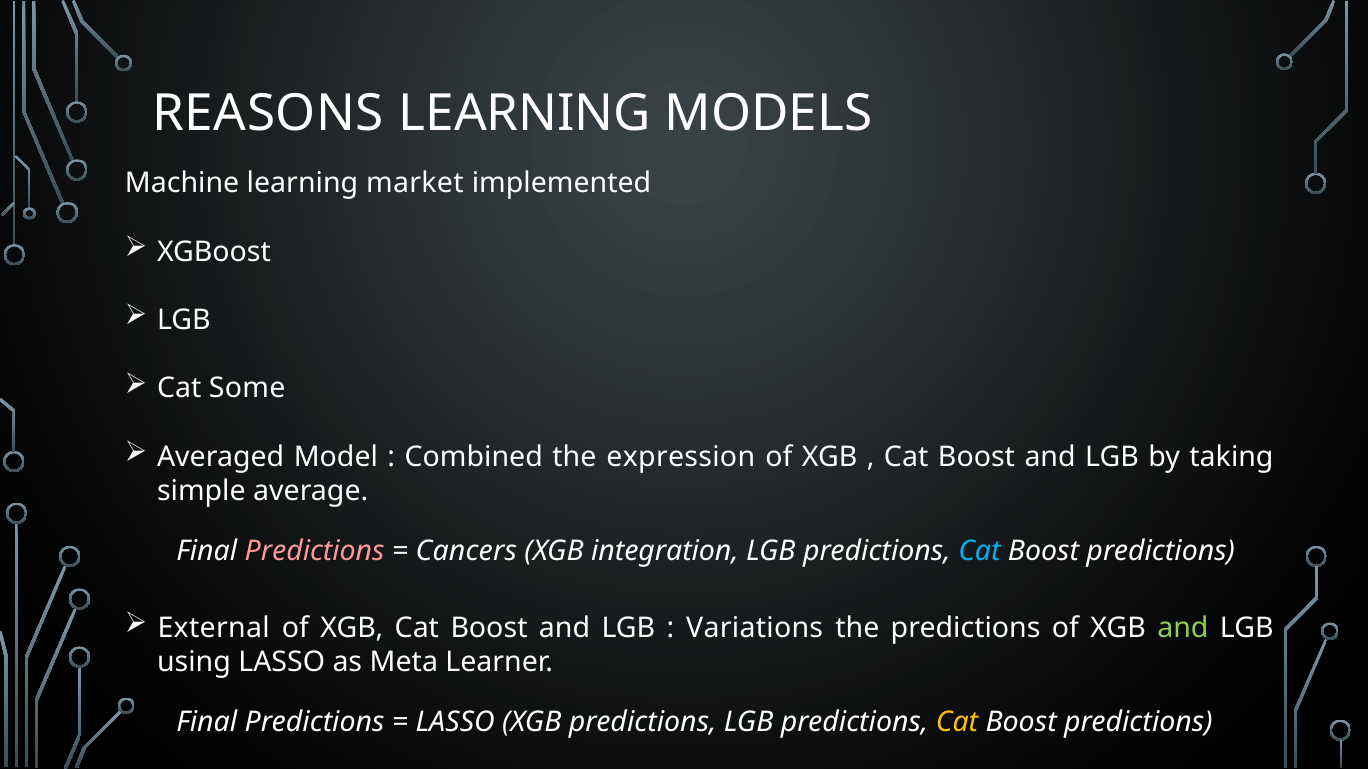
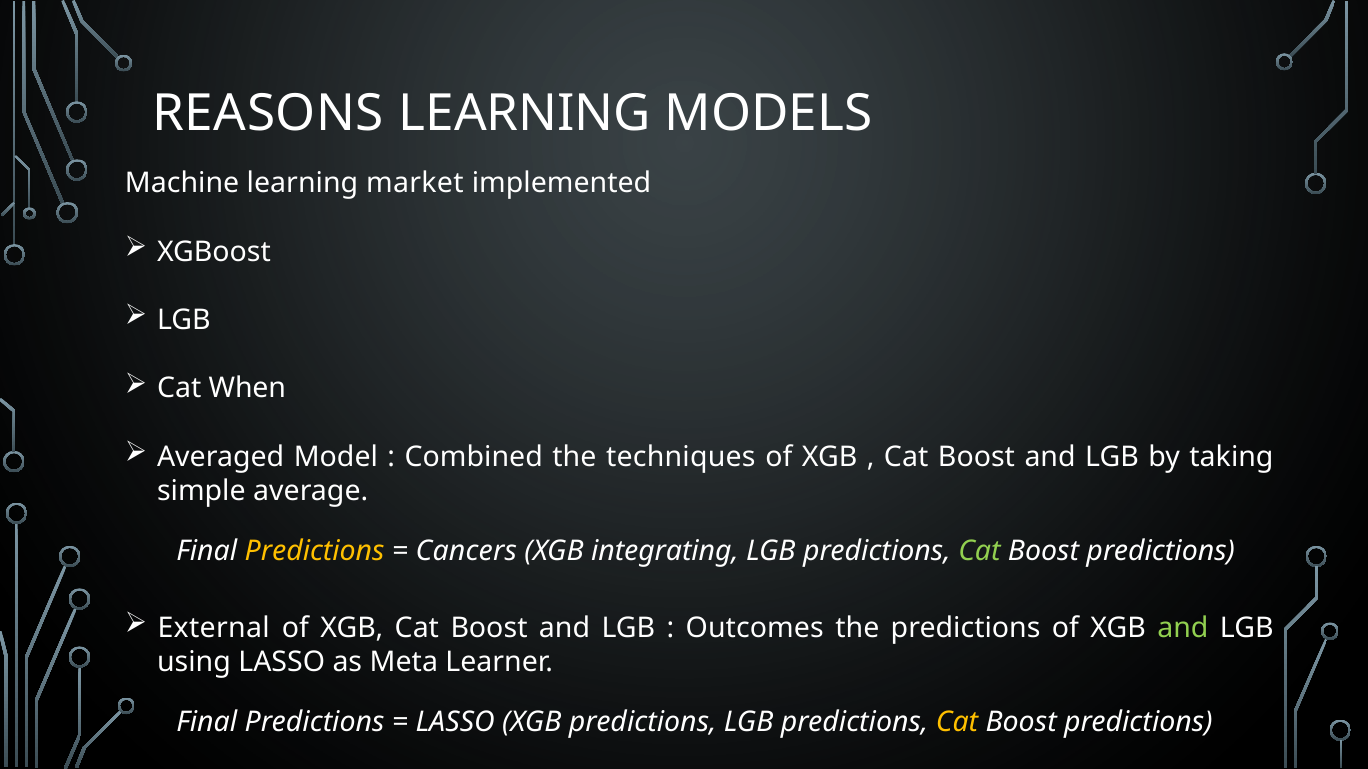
Some: Some -> When
expression: expression -> techniques
Predictions at (315, 551) colour: pink -> yellow
integration: integration -> integrating
Cat at (979, 551) colour: light blue -> light green
Variations: Variations -> Outcomes
